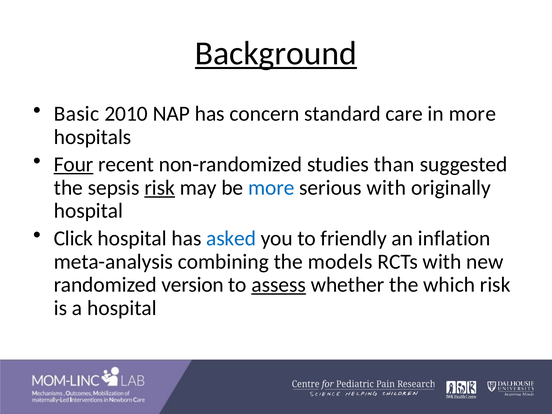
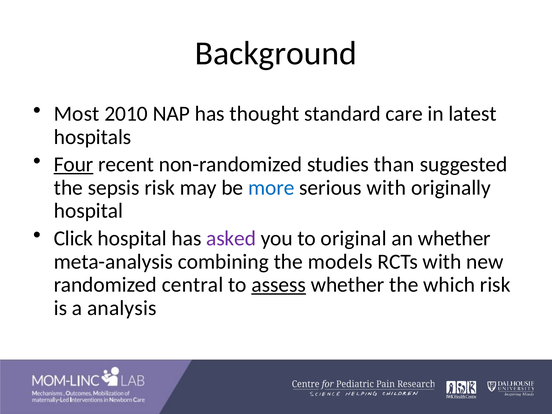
Background underline: present -> none
Basic: Basic -> Most
concern: concern -> thought
in more: more -> latest
risk at (160, 188) underline: present -> none
asked colour: blue -> purple
friendly: friendly -> original
an inflation: inflation -> whether
version: version -> central
a hospital: hospital -> analysis
